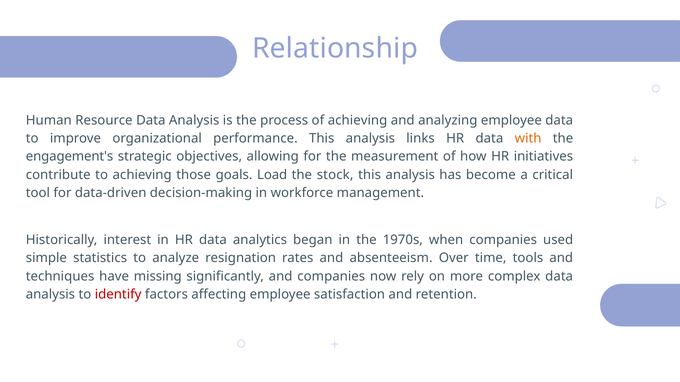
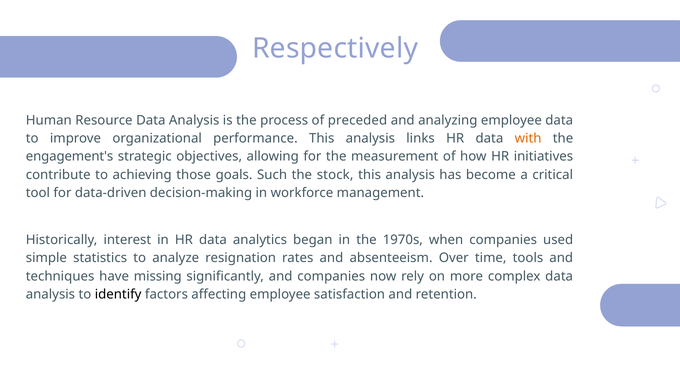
Relationship: Relationship -> Respectively
of achieving: achieving -> preceded
Load: Load -> Such
identify colour: red -> black
